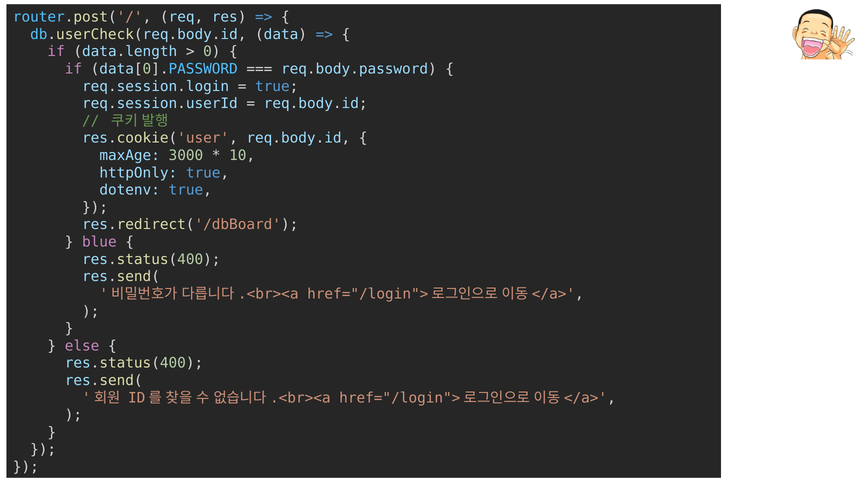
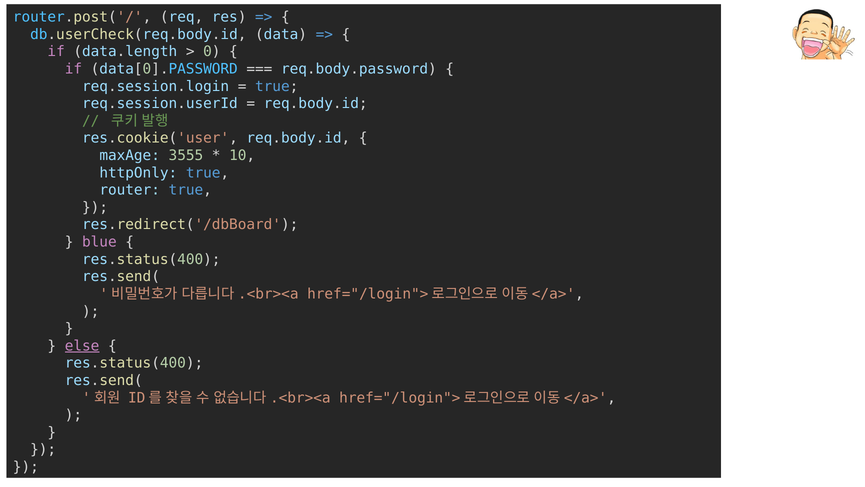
3000: 3000 -> 3555
dotenv: dotenv -> router
else underline: none -> present
